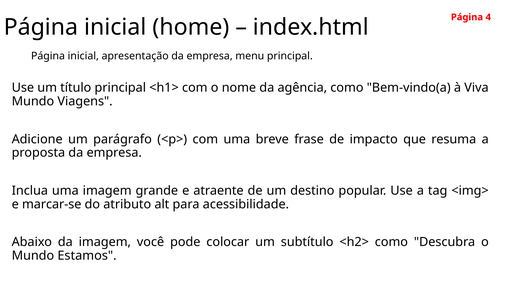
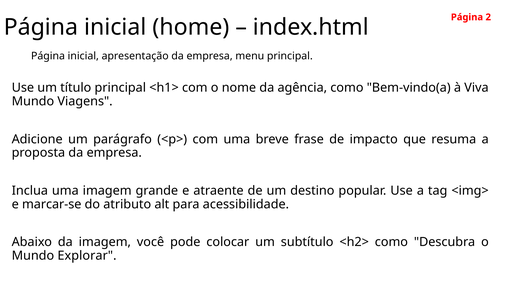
4: 4 -> 2
Estamos: Estamos -> Explorar
